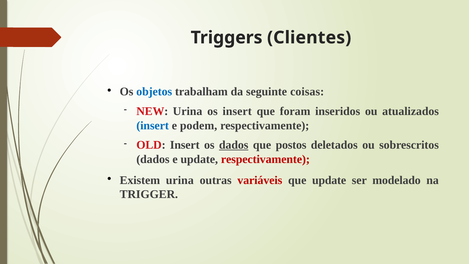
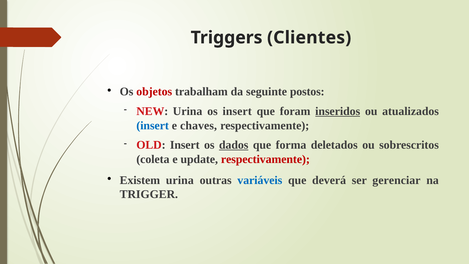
objetos colour: blue -> red
coisas: coisas -> postos
inseridos underline: none -> present
podem: podem -> chaves
postos: postos -> forma
dados at (153, 159): dados -> coleta
variáveis colour: red -> blue
que update: update -> deverá
modelado: modelado -> gerenciar
